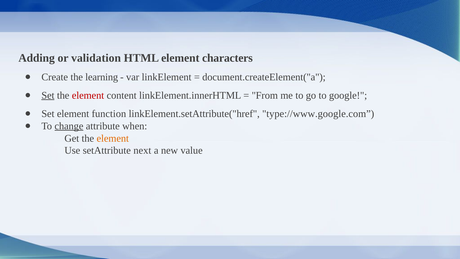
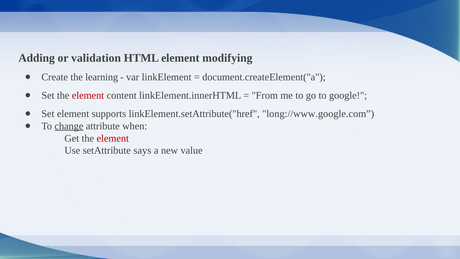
characters: characters -> modifying
Set at (48, 95) underline: present -> none
function: function -> supports
type://www.google.com: type://www.google.com -> long://www.google.com
element at (113, 138) colour: orange -> red
next: next -> says
